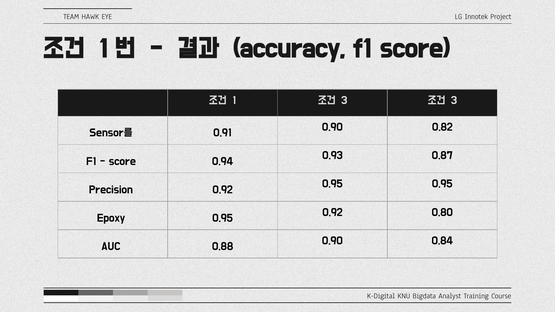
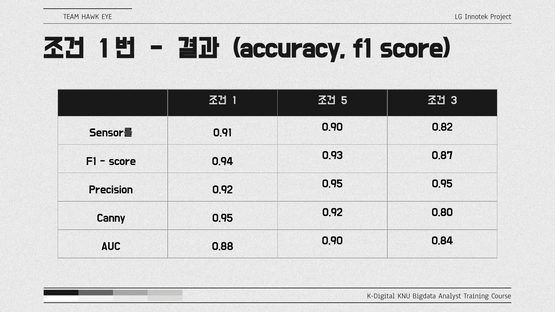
3 at (344, 100): 3 -> 5
Epoxy: Epoxy -> Canny
